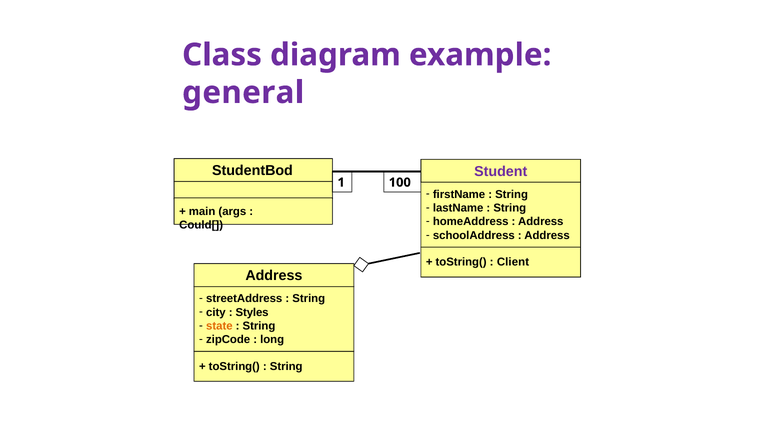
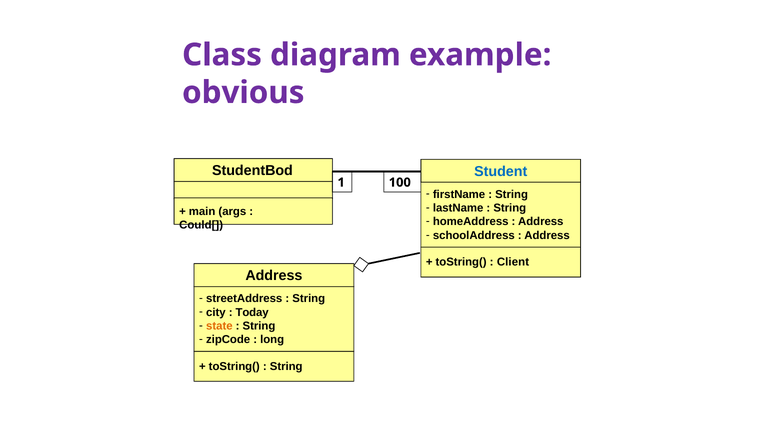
general: general -> obvious
Student colour: purple -> blue
Styles: Styles -> Today
